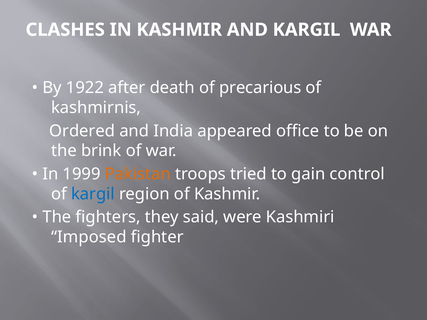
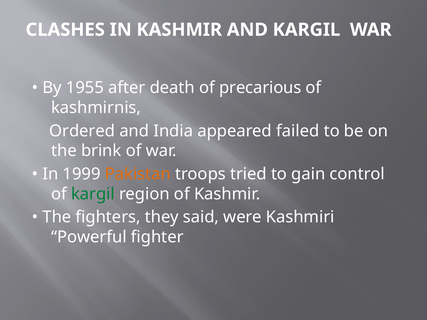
1922: 1922 -> 1955
office: office -> failed
kargil at (93, 194) colour: blue -> green
Imposed: Imposed -> Powerful
